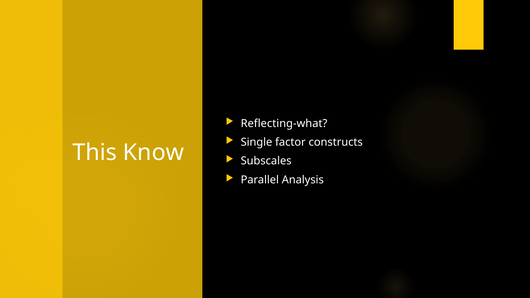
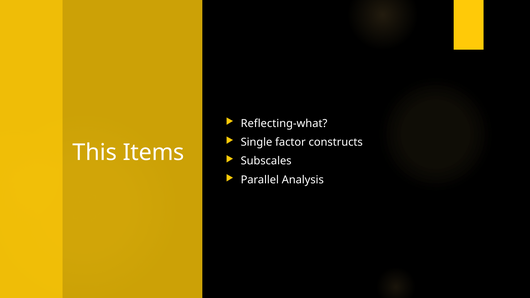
Know: Know -> Items
